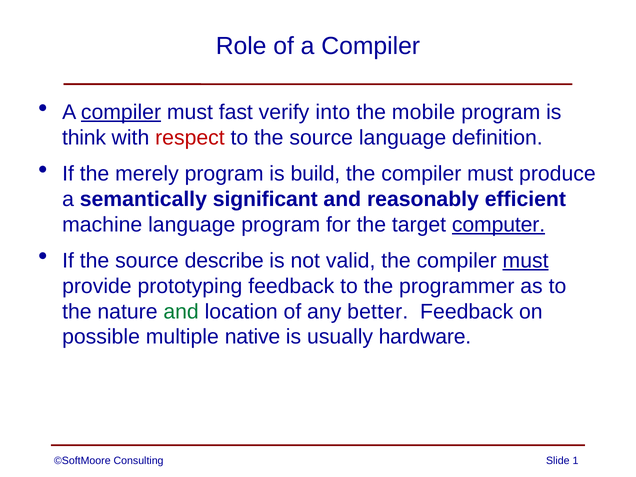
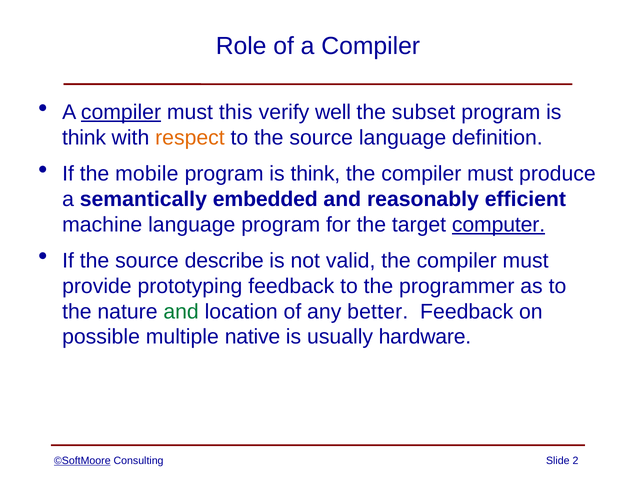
fast: fast -> this
into: into -> well
mobile: mobile -> subset
respect colour: red -> orange
merely: merely -> mobile
build at (315, 174): build -> think
significant: significant -> embedded
must at (526, 261) underline: present -> none
©SoftMoore underline: none -> present
1: 1 -> 2
